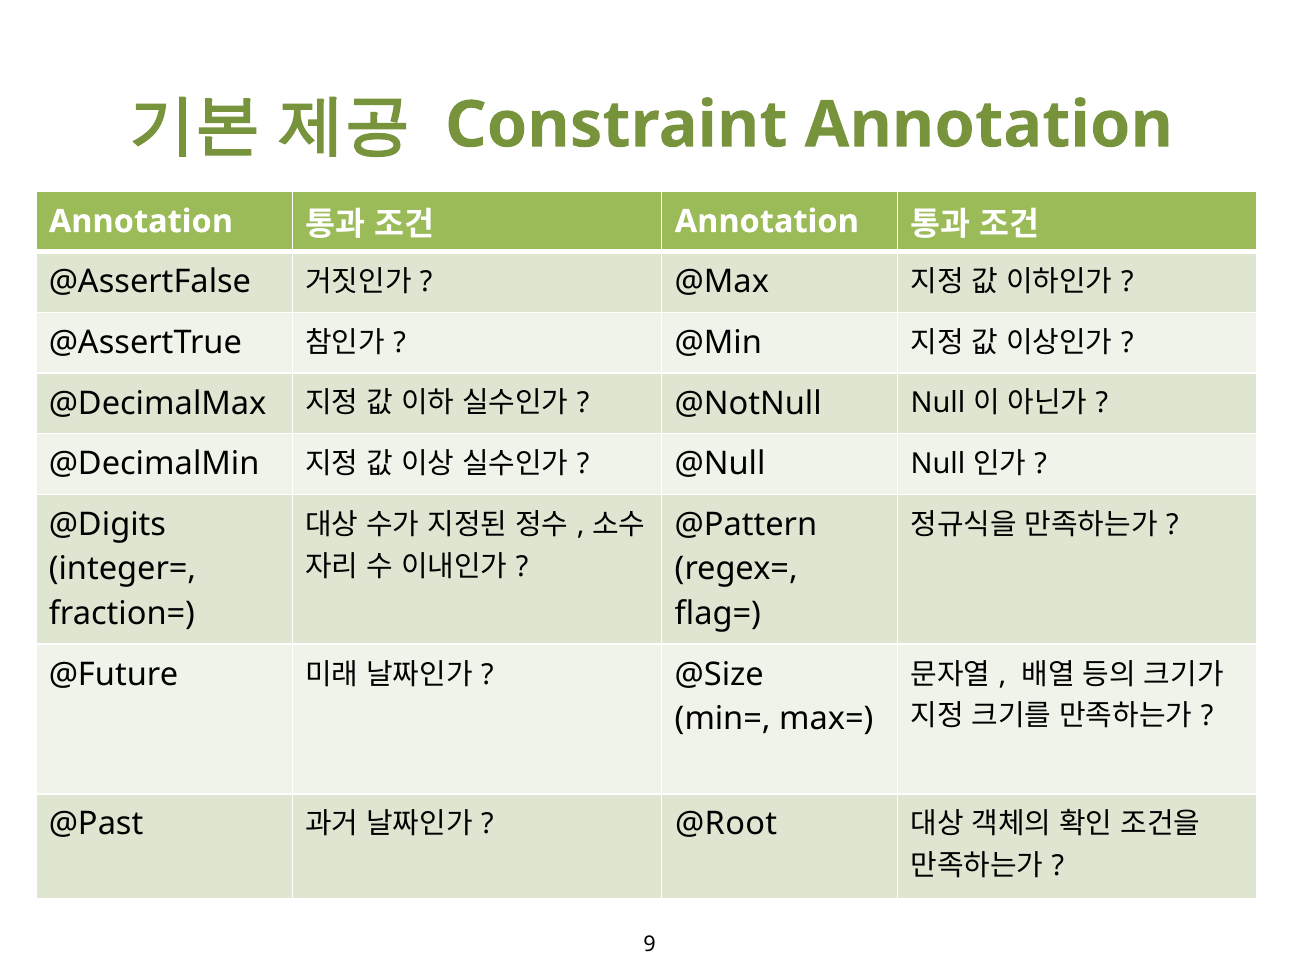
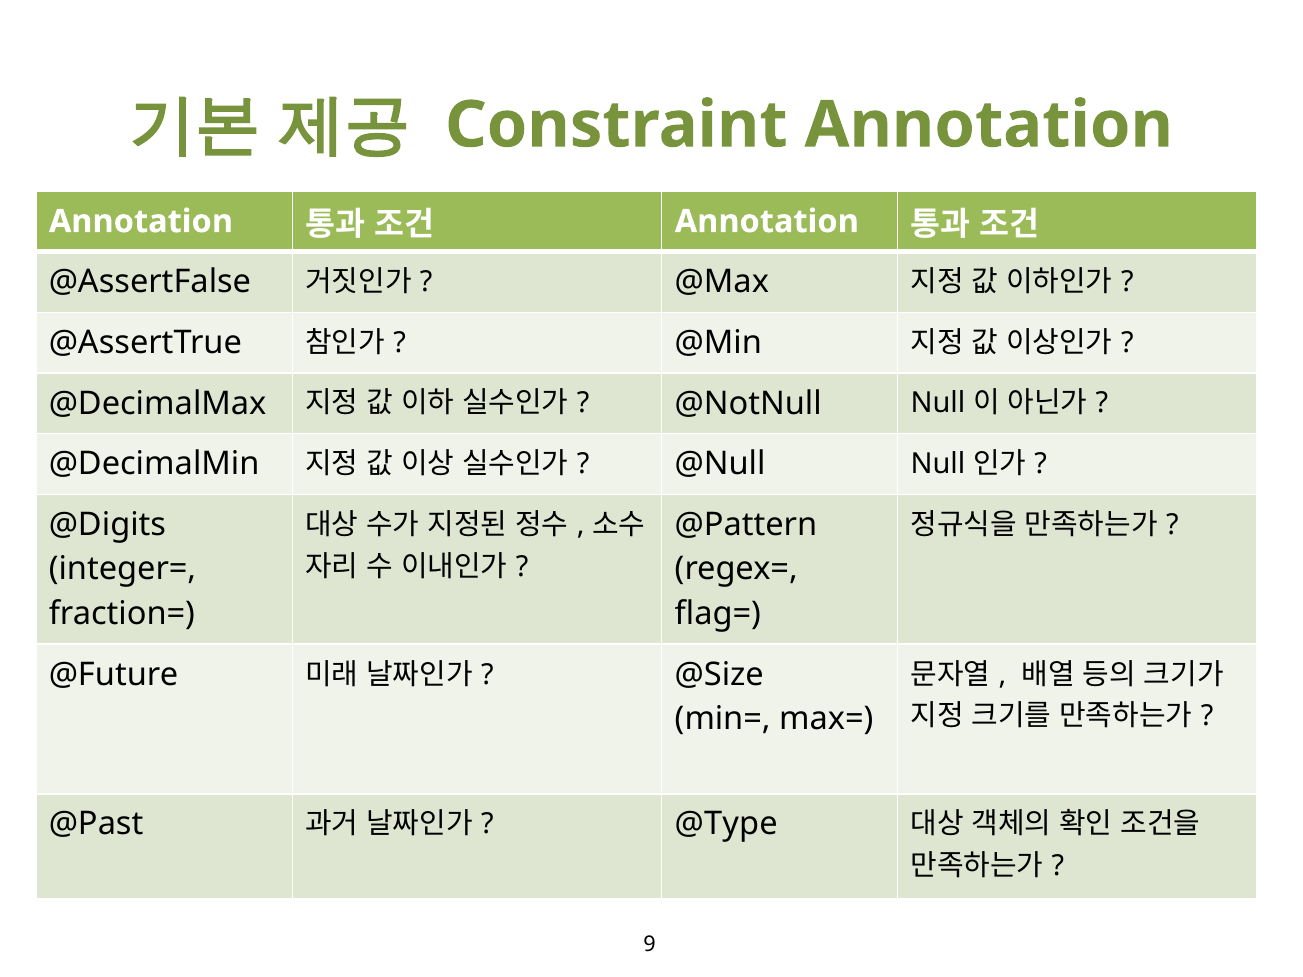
@Root: @Root -> @Type
